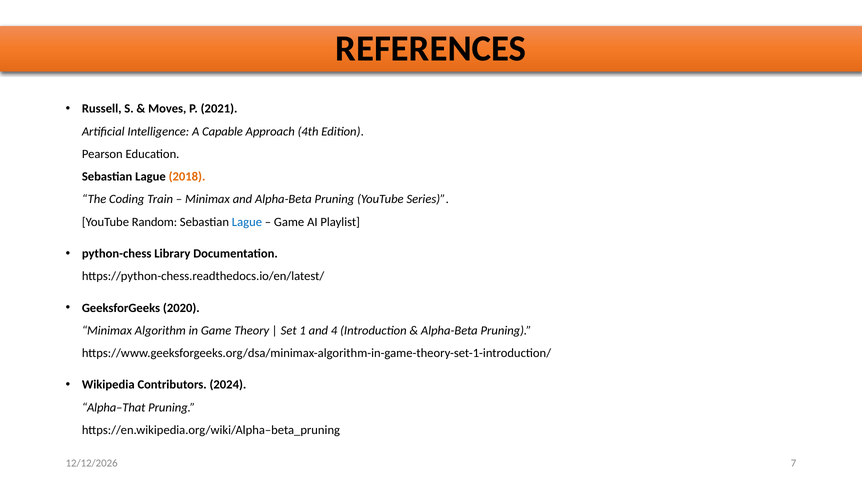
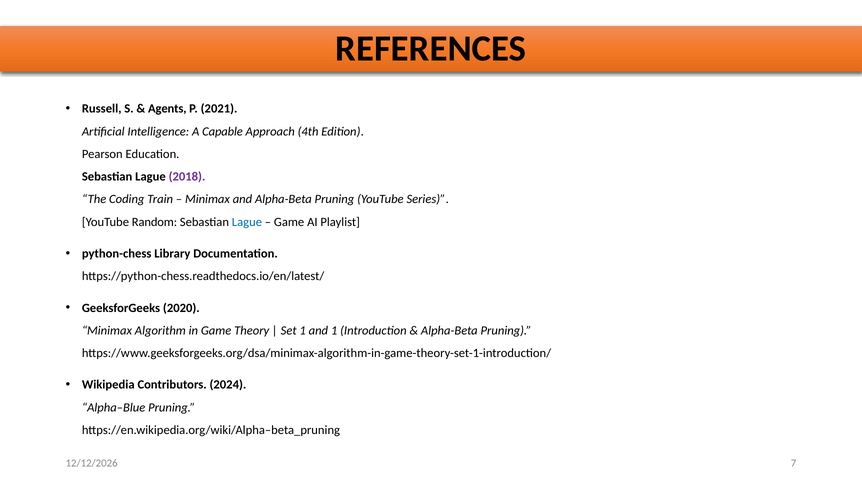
Moves: Moves -> Agents
2018 colour: orange -> purple
and 4: 4 -> 1
Alpha–That: Alpha–That -> Alpha–Blue
